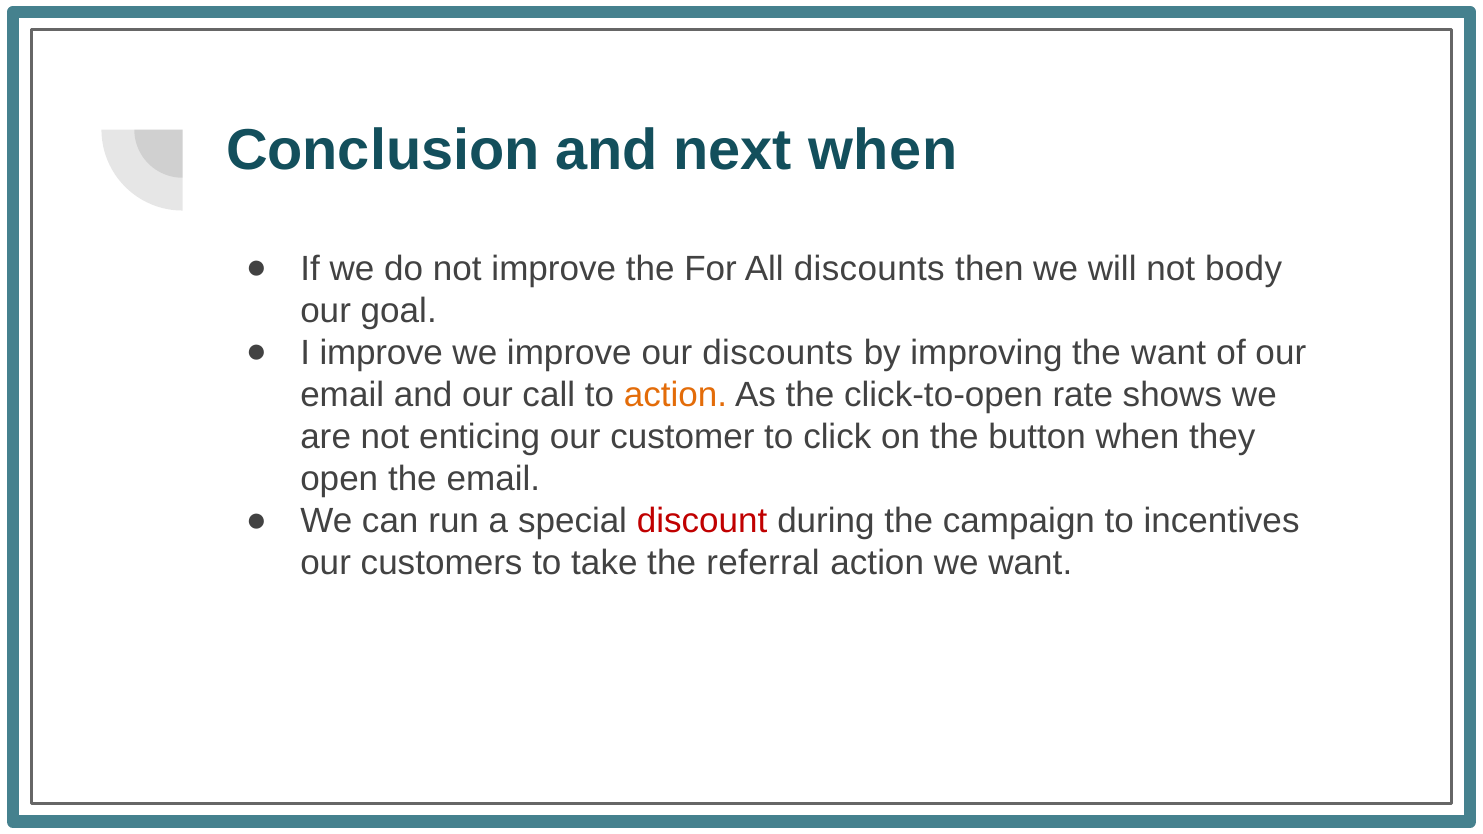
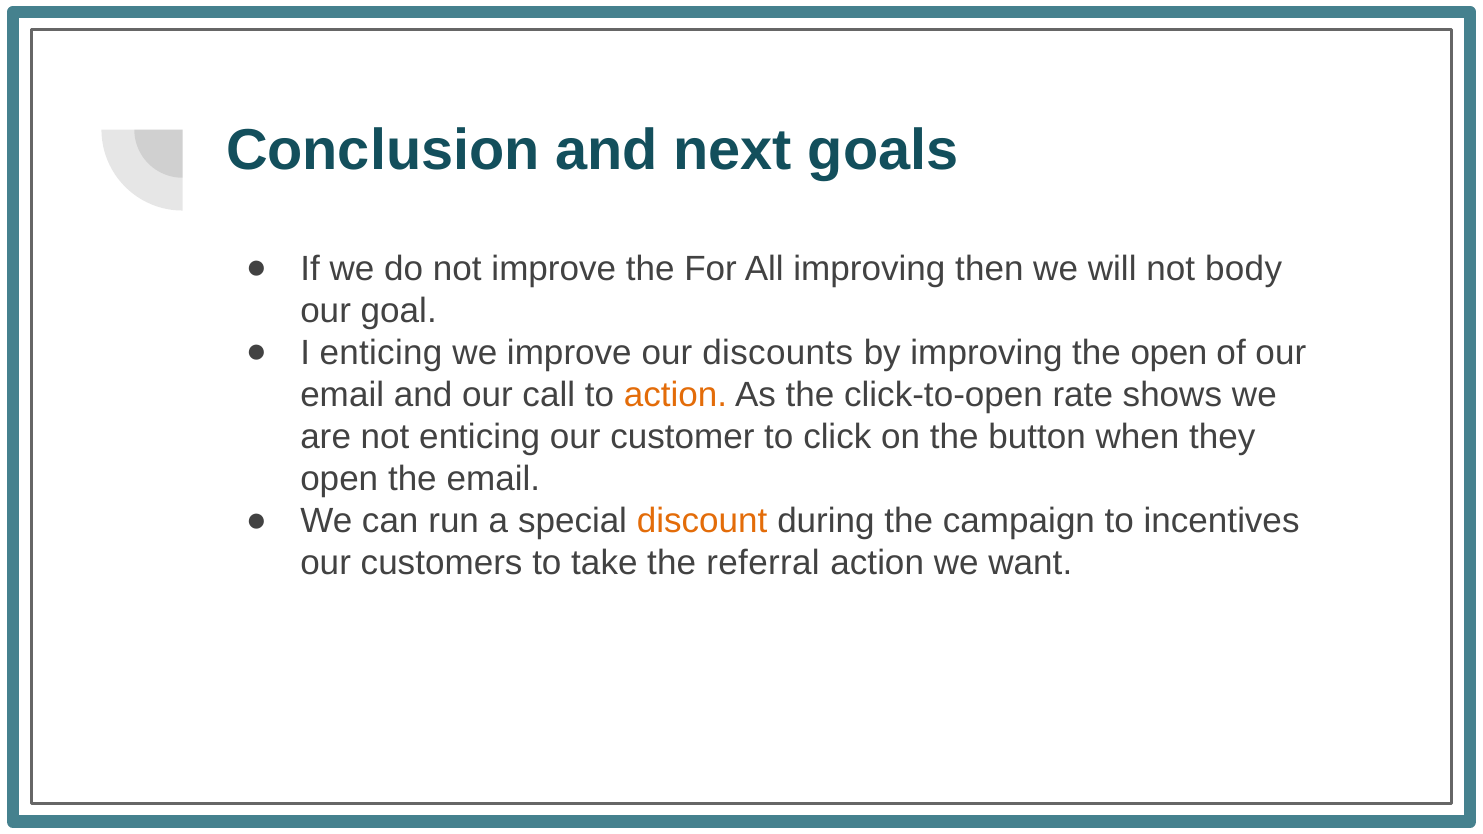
next when: when -> goals
All discounts: discounts -> improving
I improve: improve -> enticing
the want: want -> open
discount colour: red -> orange
